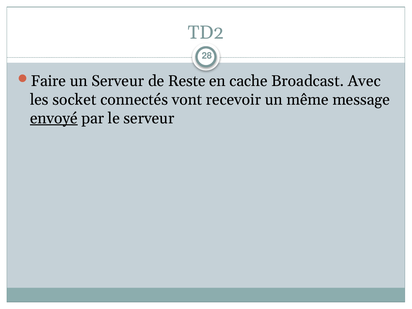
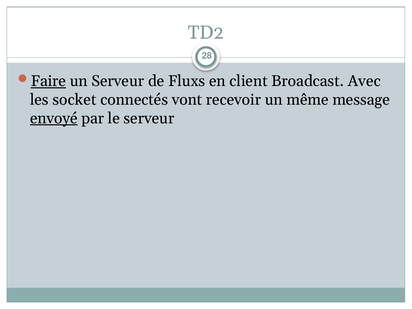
Faire underline: none -> present
Reste: Reste -> Fluxs
cache: cache -> client
